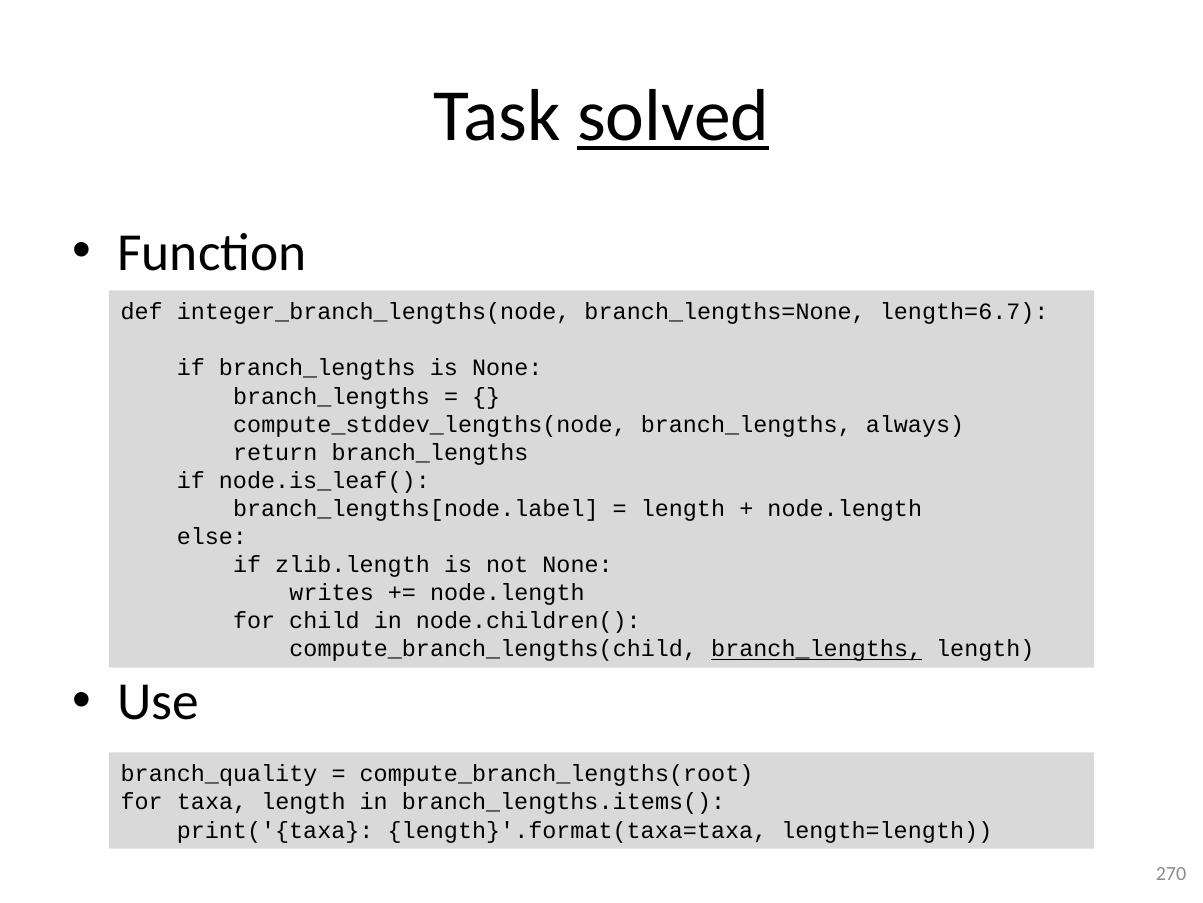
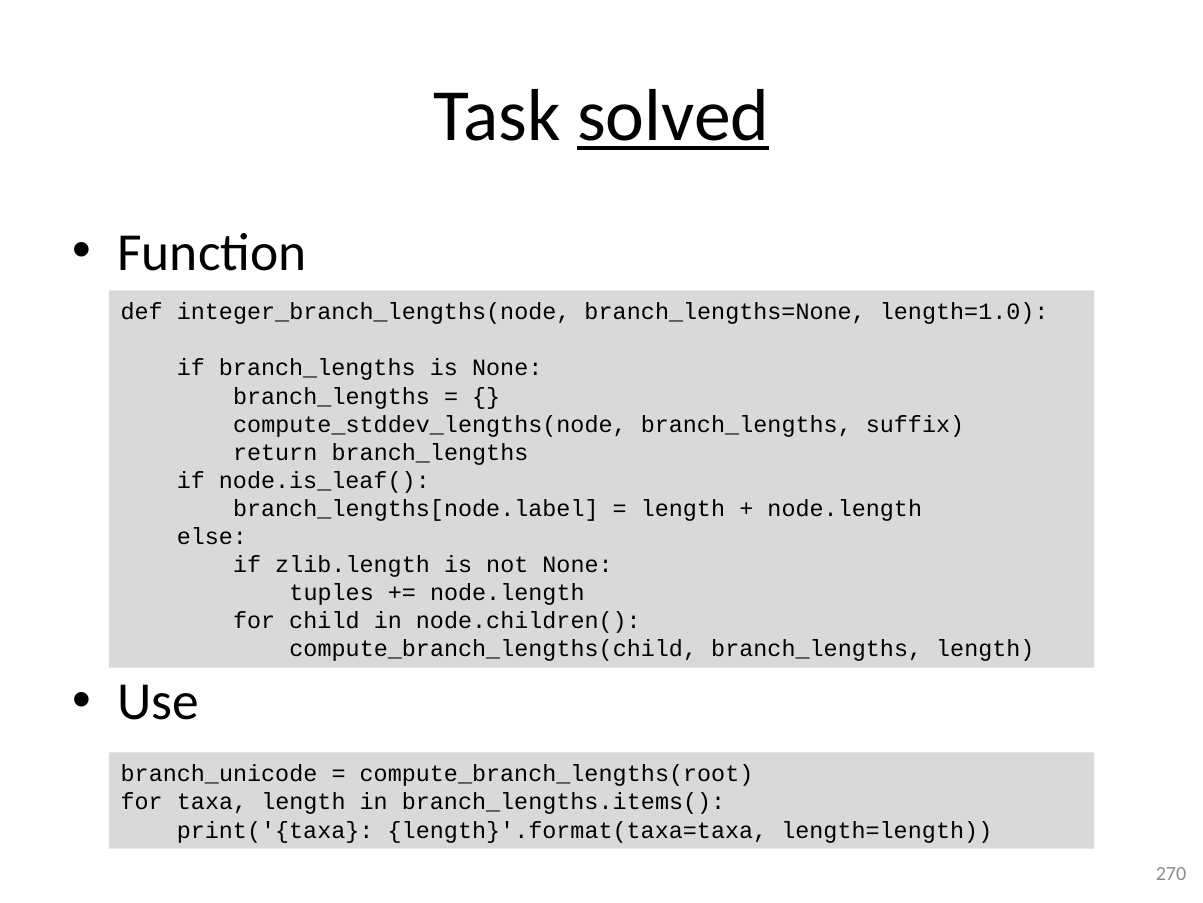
length=6.7: length=6.7 -> length=1.0
always: always -> suffix
writes: writes -> tuples
branch_lengths at (817, 649) underline: present -> none
branch_quality: branch_quality -> branch_unicode
